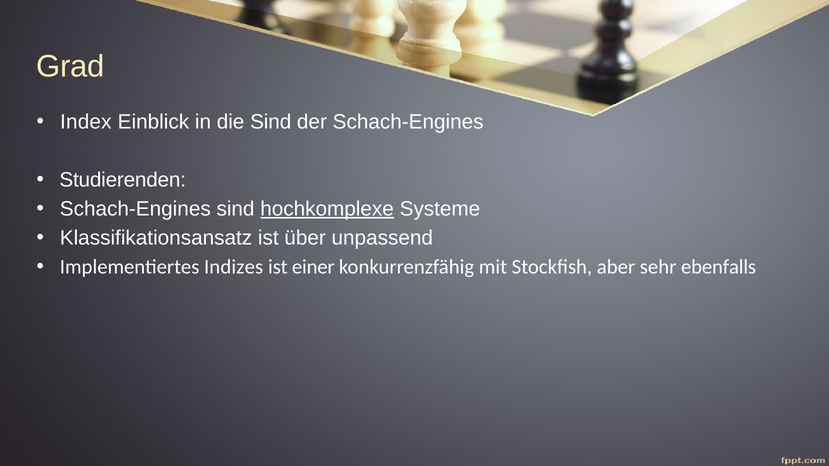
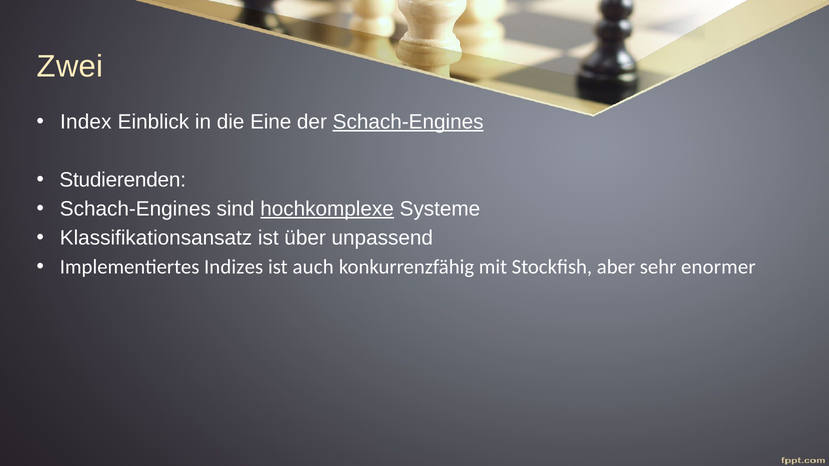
Grad: Grad -> Zwei
die Sind: Sind -> Eine
Schach-Engines at (408, 122) underline: none -> present
einer: einer -> auch
ebenfalls: ebenfalls -> enormer
